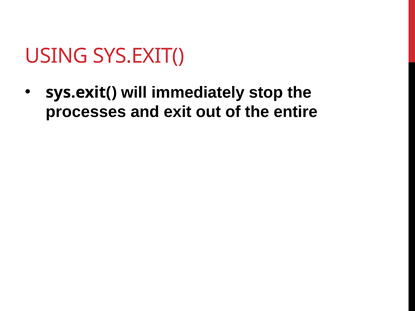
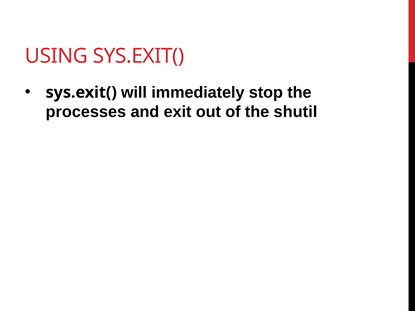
entire: entire -> shutil
